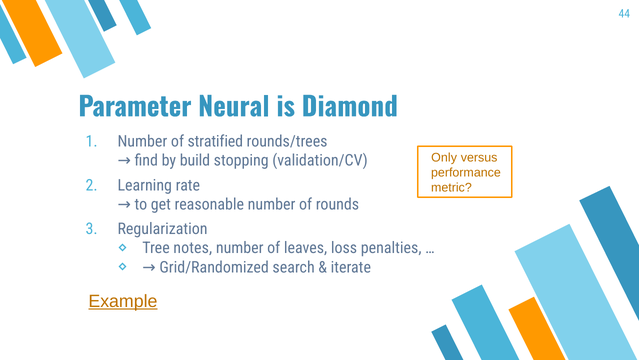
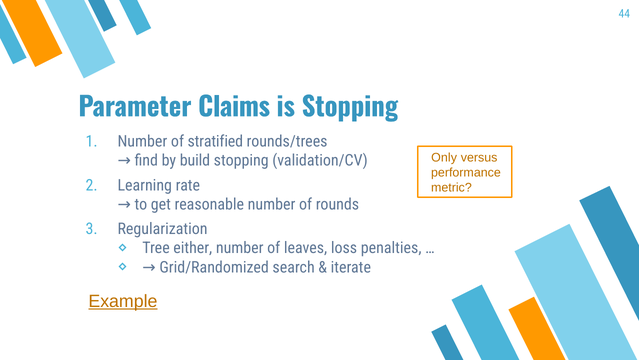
Neural: Neural -> Claims
is Diamond: Diamond -> Stopping
notes: notes -> either
